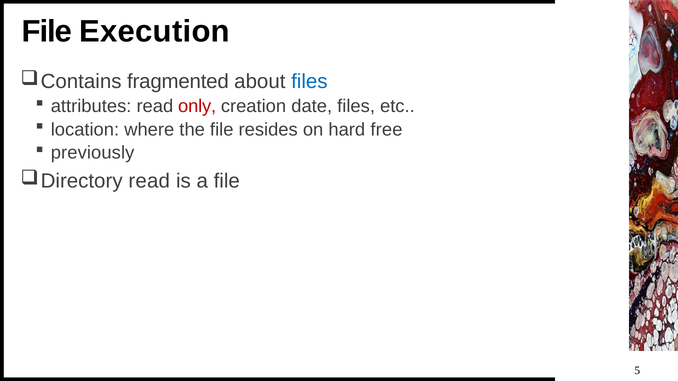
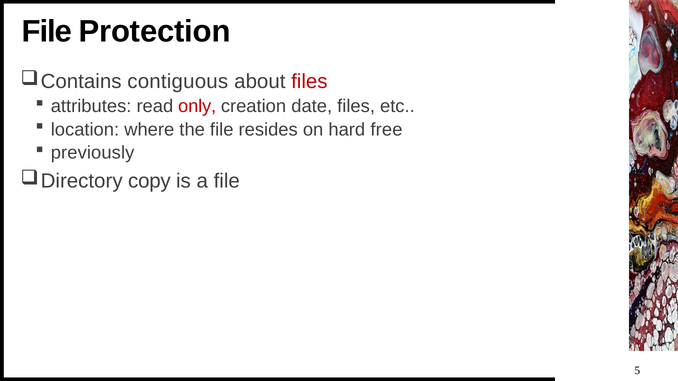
Execution: Execution -> Protection
fragmented: fragmented -> contiguous
files at (309, 82) colour: blue -> red
read at (149, 181): read -> copy
